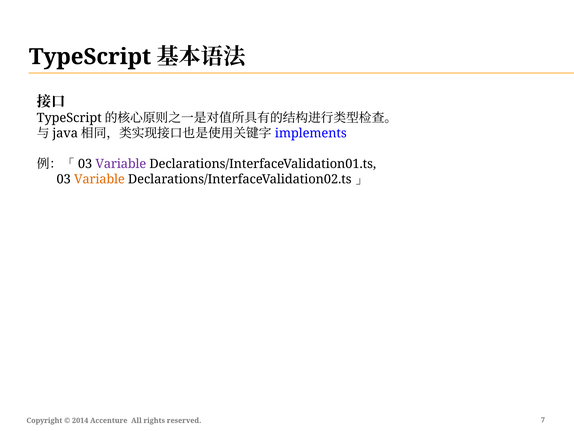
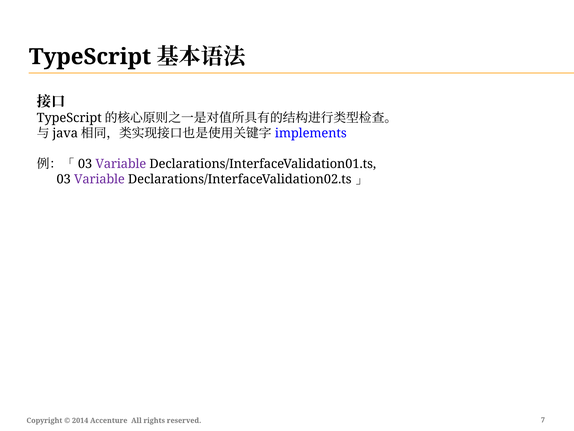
Variable at (99, 179) colour: orange -> purple
